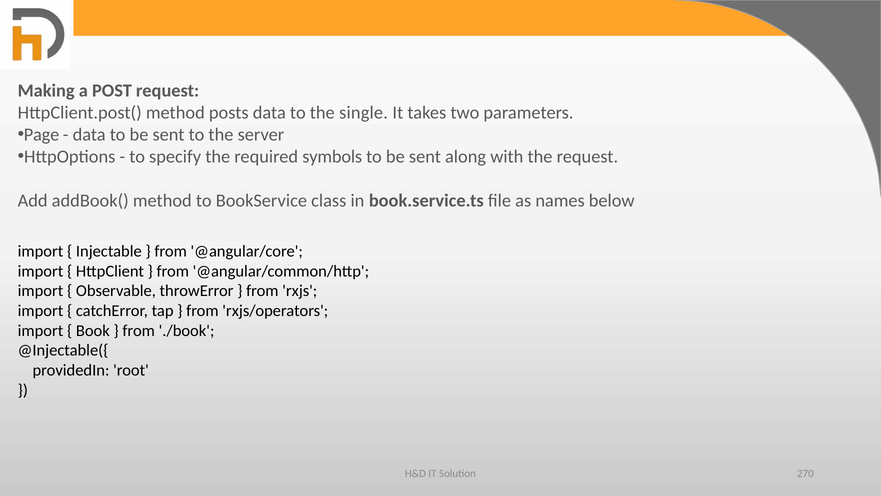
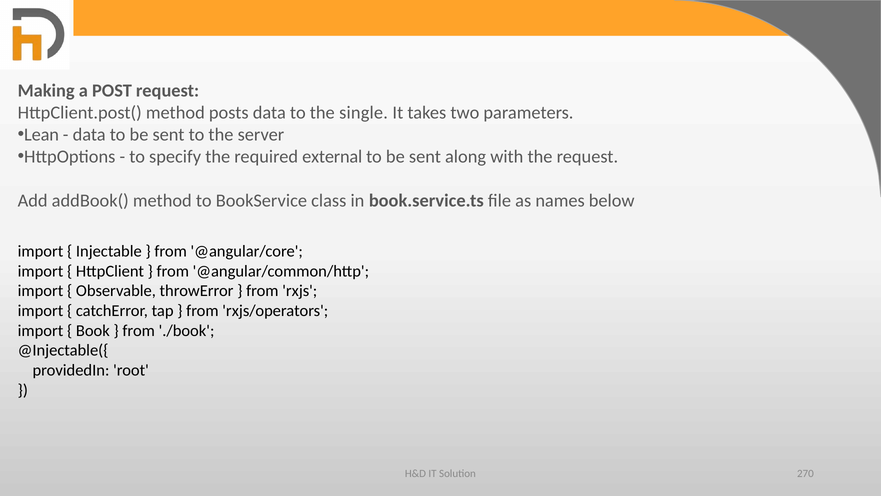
Page: Page -> Lean
symbols: symbols -> external
